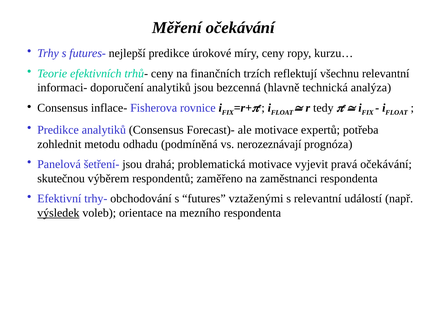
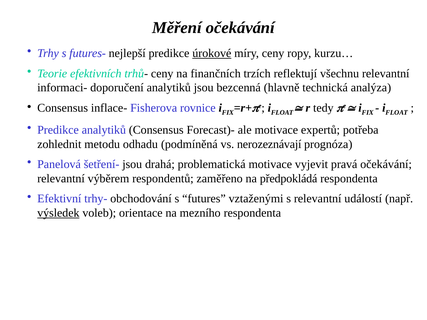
úrokové underline: none -> present
skutečnou at (61, 179): skutečnou -> relevantní
zaměstnanci: zaměstnanci -> předpokládá
